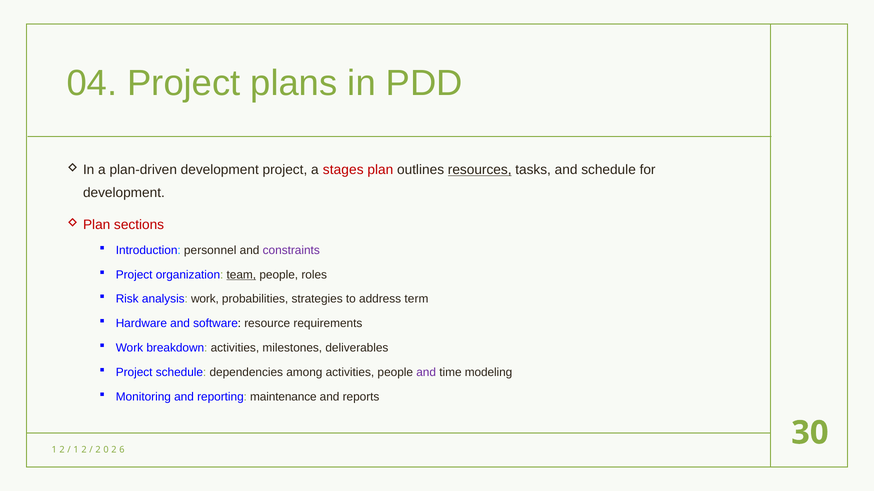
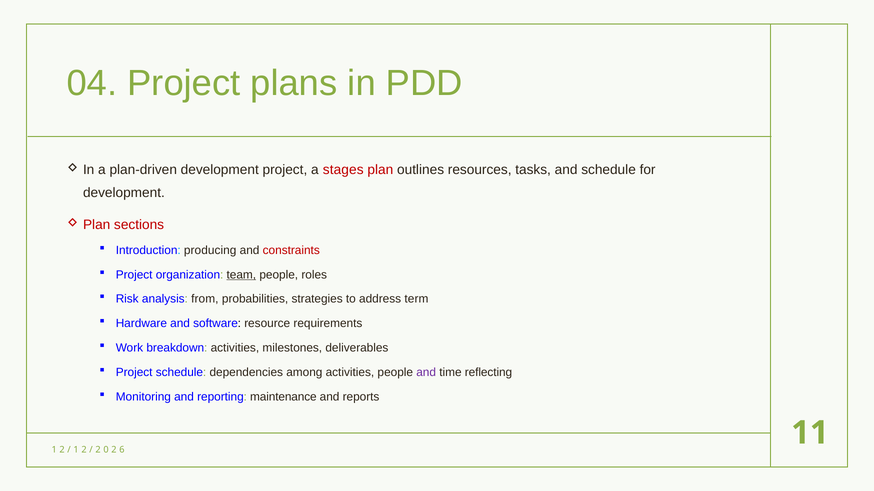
resources underline: present -> none
personnel: personnel -> producing
constraints colour: purple -> red
analysis work: work -> from
modeling: modeling -> reflecting
30: 30 -> 11
